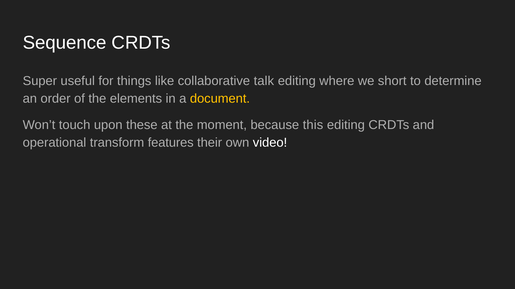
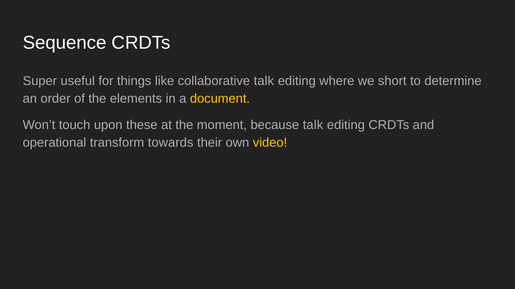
because this: this -> talk
features: features -> towards
video colour: white -> yellow
